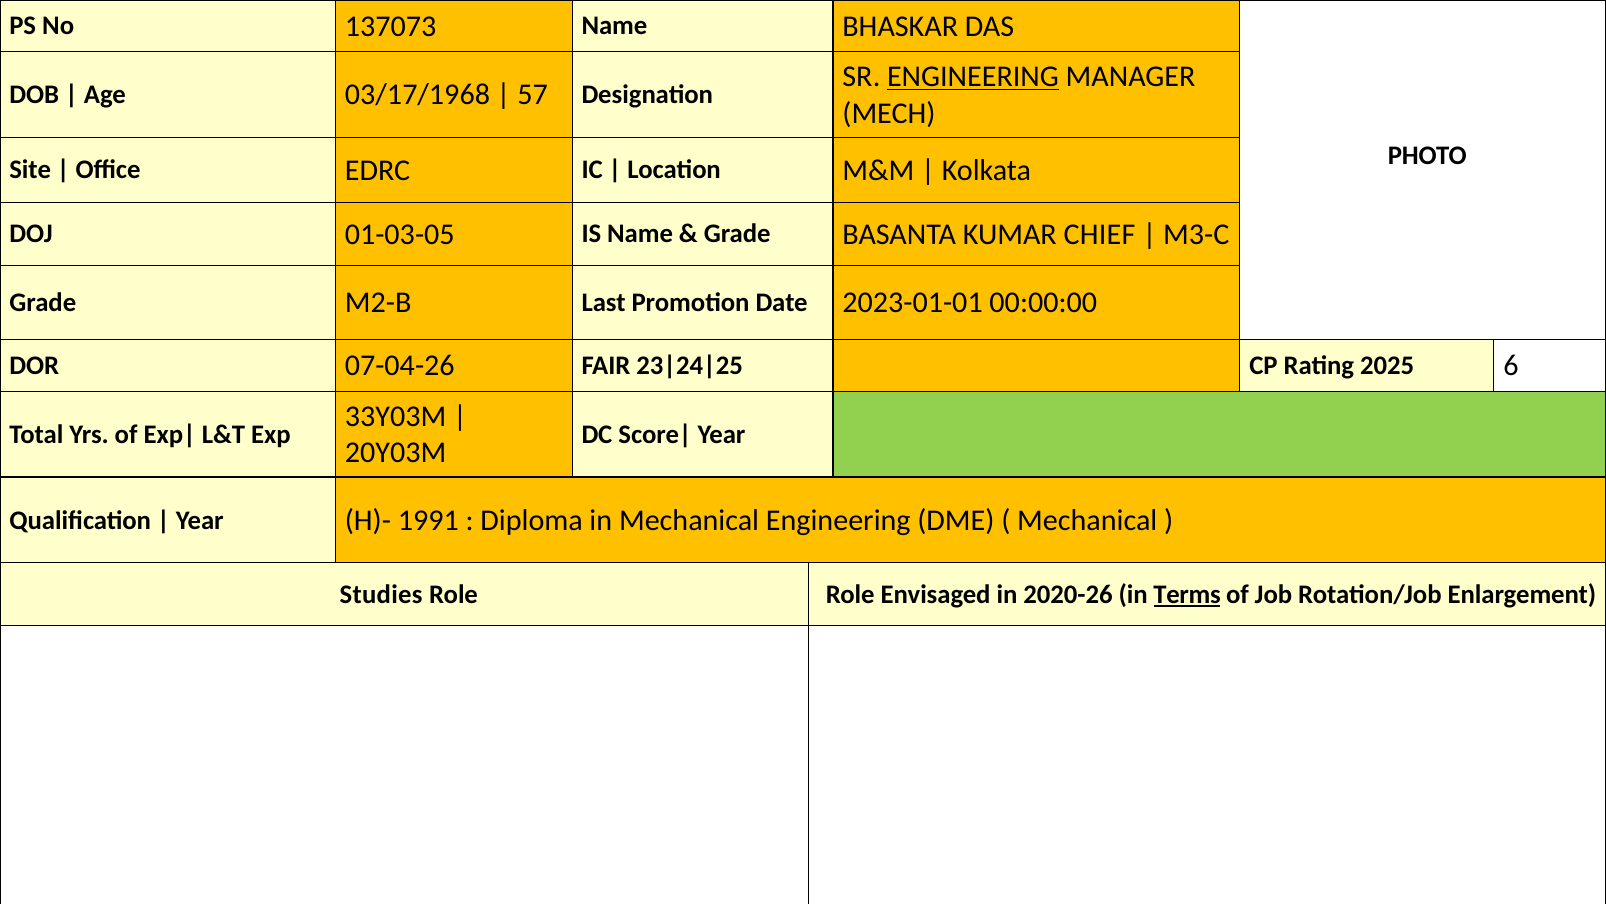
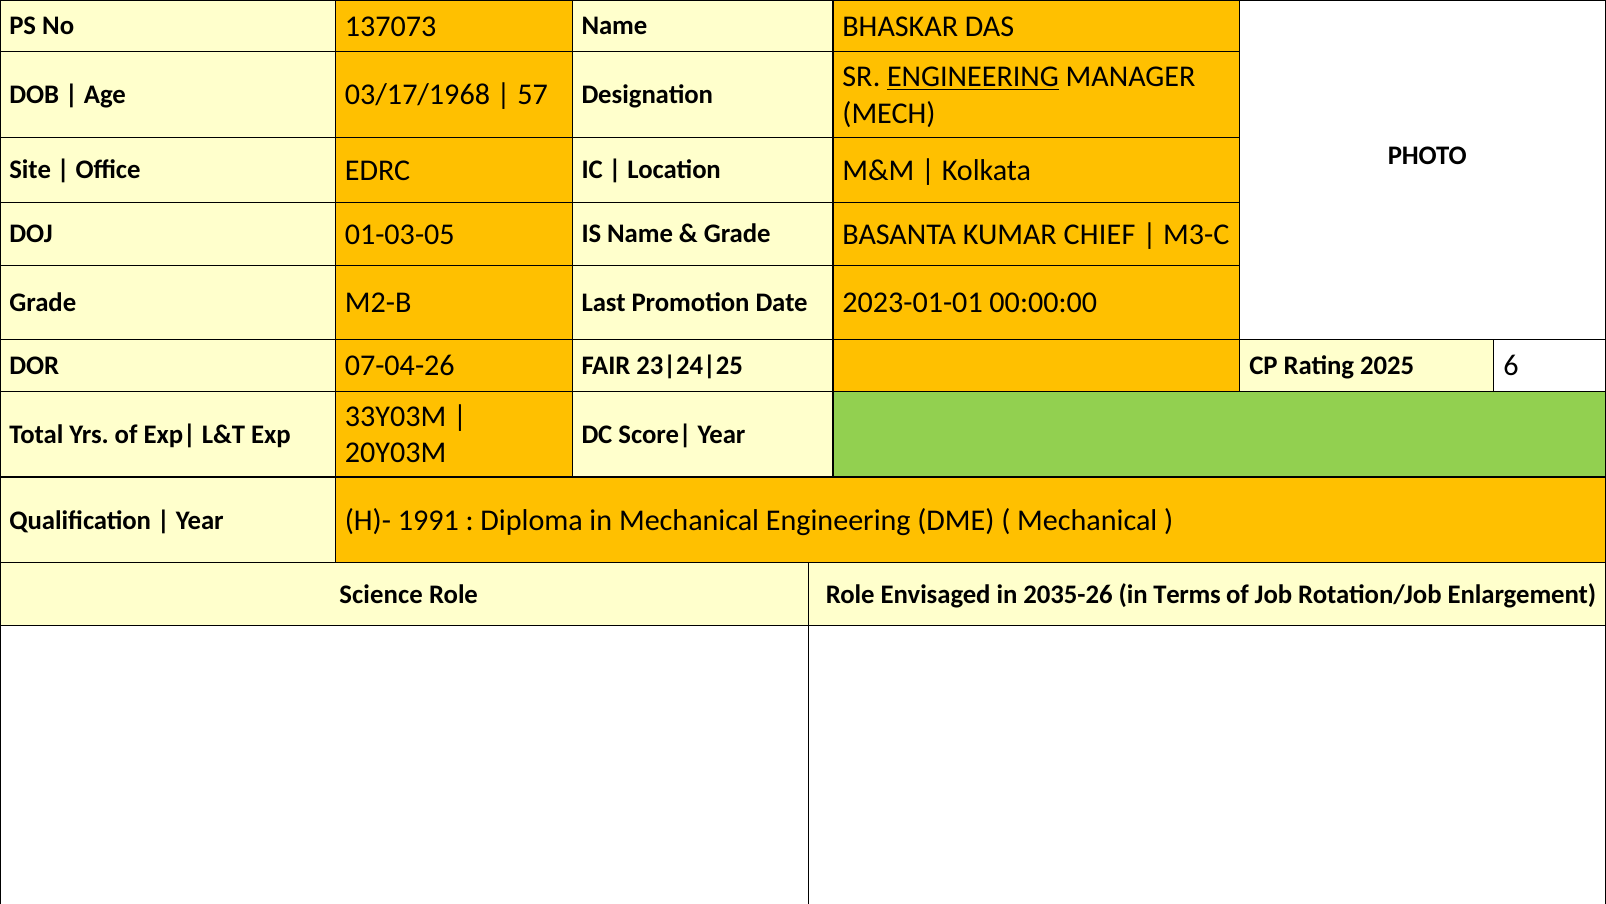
Studies: Studies -> Science
2020-26: 2020-26 -> 2035-26
Terms underline: present -> none
